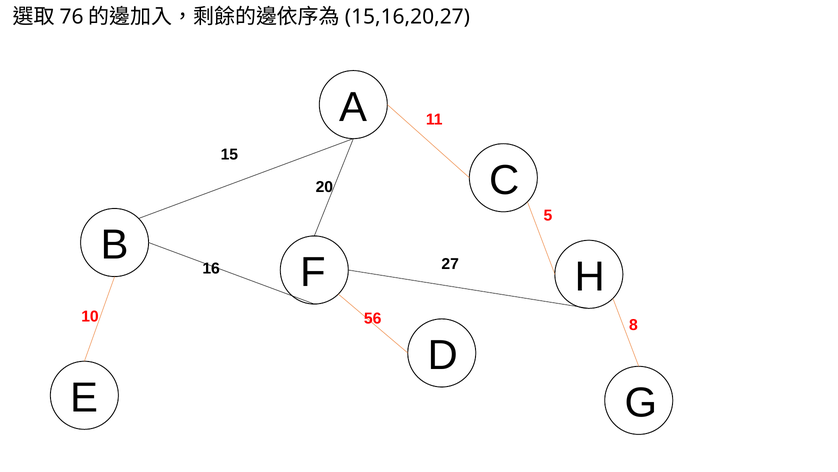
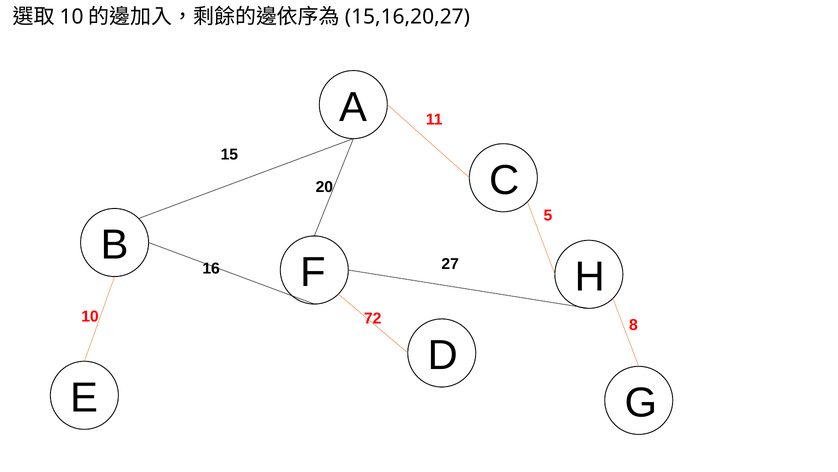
76 at (72, 17): 76 -> 10
56: 56 -> 72
